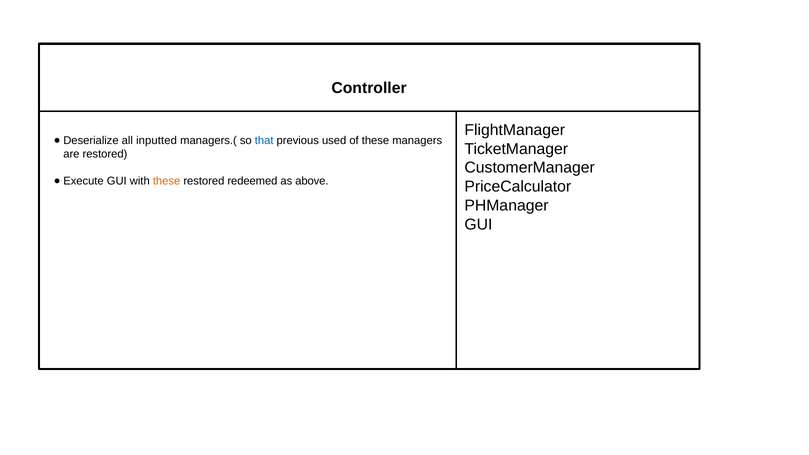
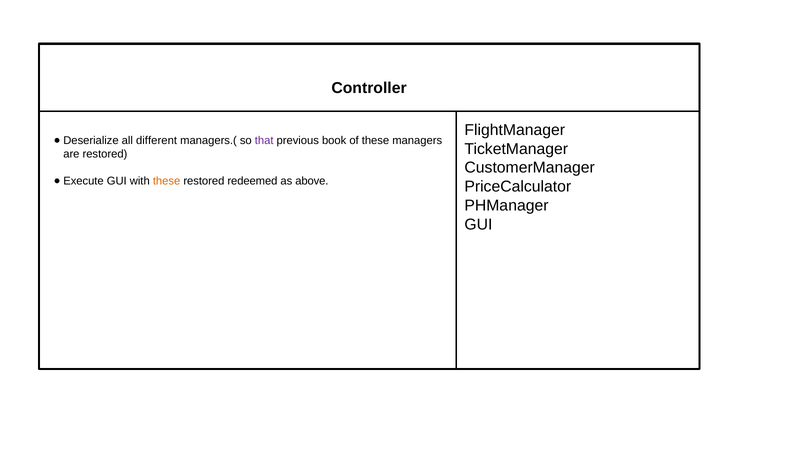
inputted: inputted -> different
that colour: blue -> purple
used: used -> book
